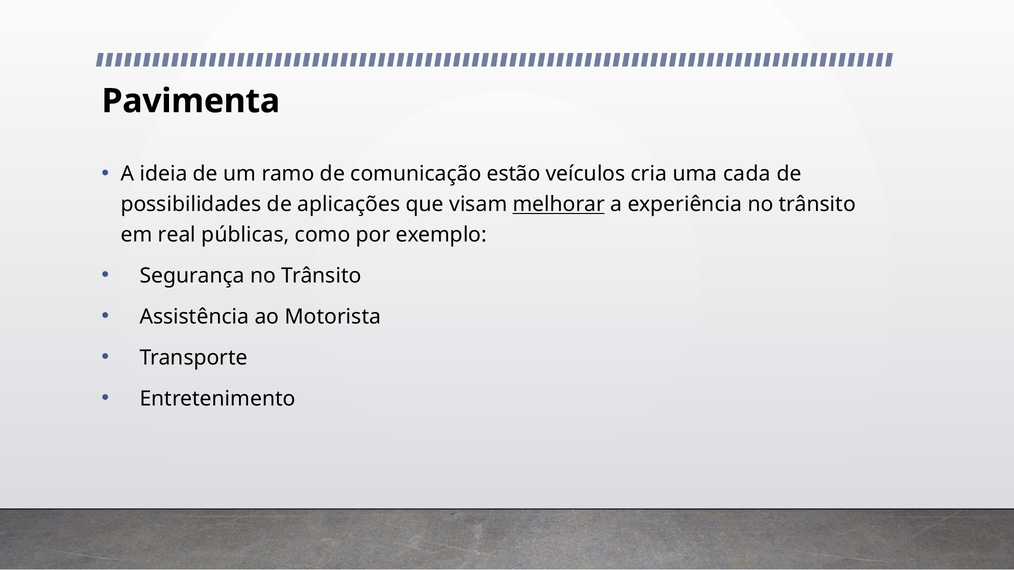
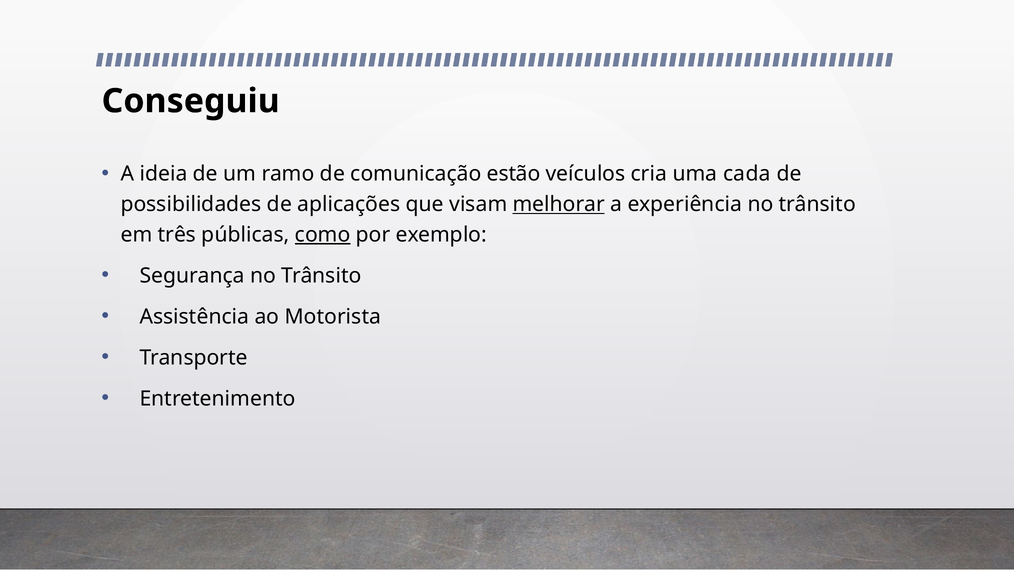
Pavimenta: Pavimenta -> Conseguiu
real: real -> três
como underline: none -> present
